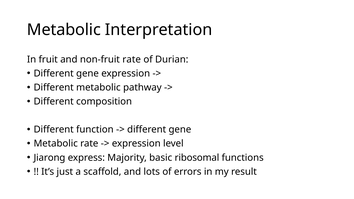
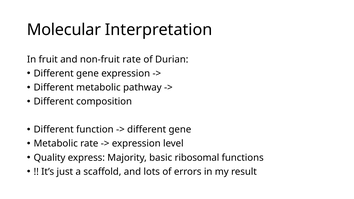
Metabolic at (64, 30): Metabolic -> Molecular
Jiarong: Jiarong -> Quality
